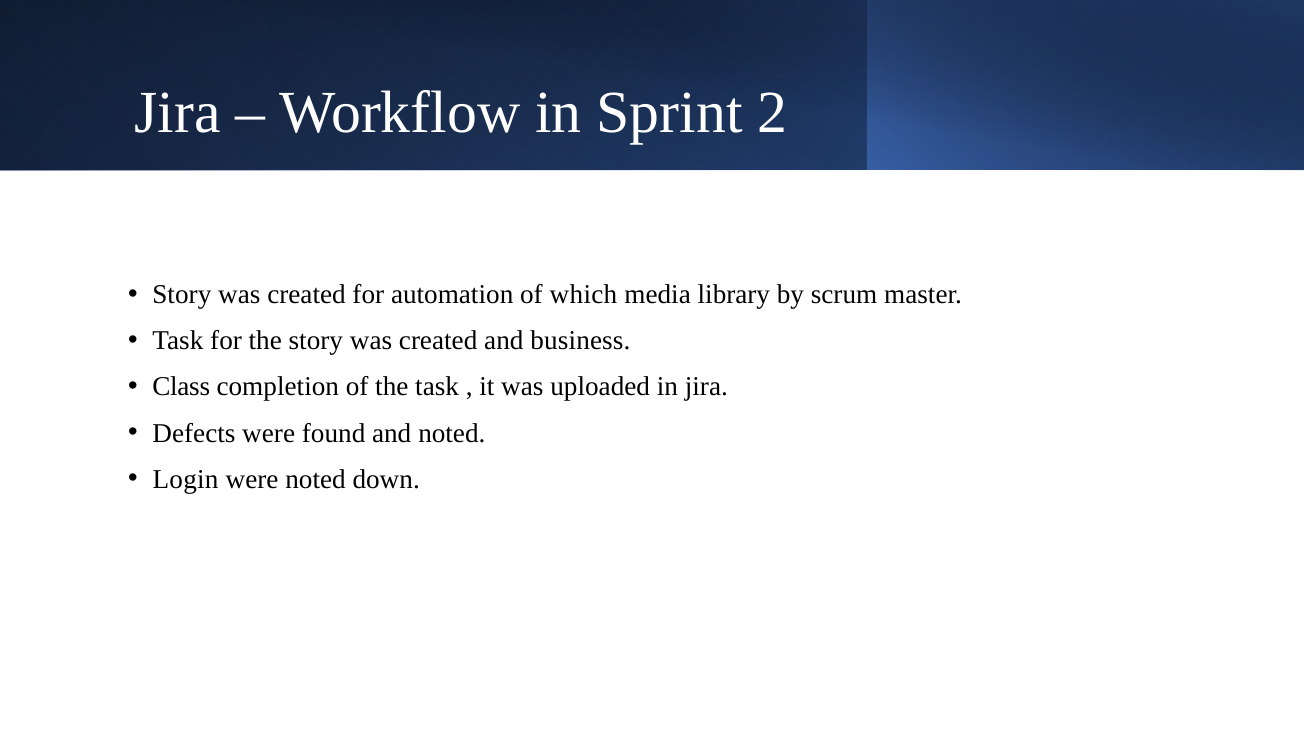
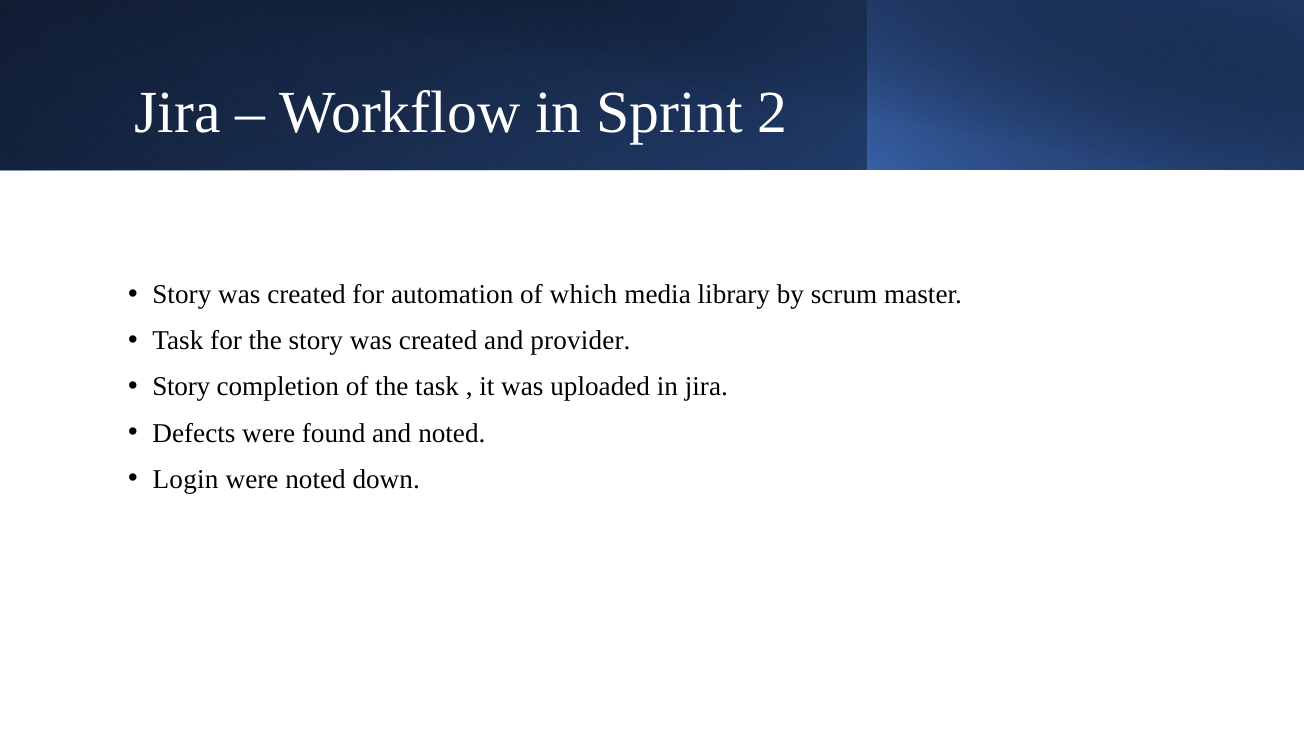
business: business -> provider
Class at (181, 387): Class -> Story
